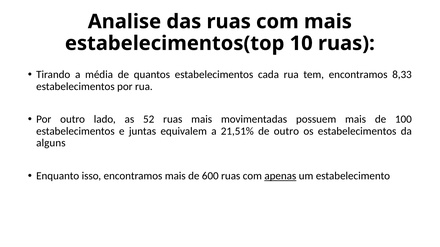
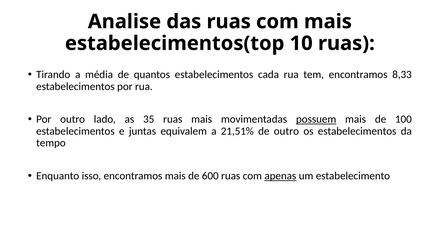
52: 52 -> 35
possuem underline: none -> present
alguns: alguns -> tempo
